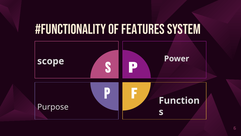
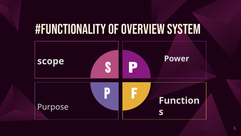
Features: Features -> Overview
